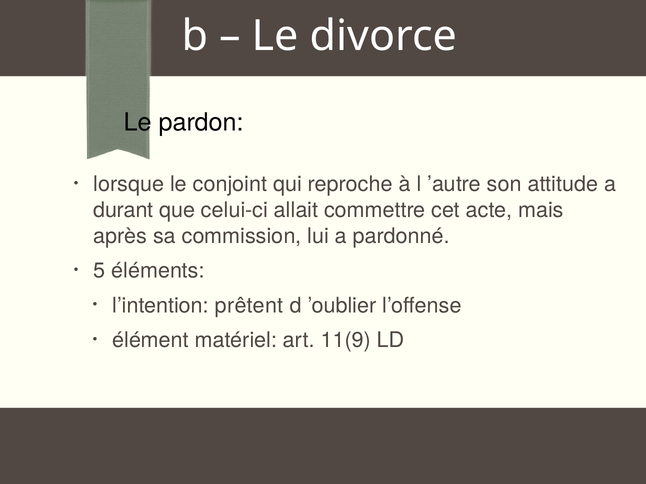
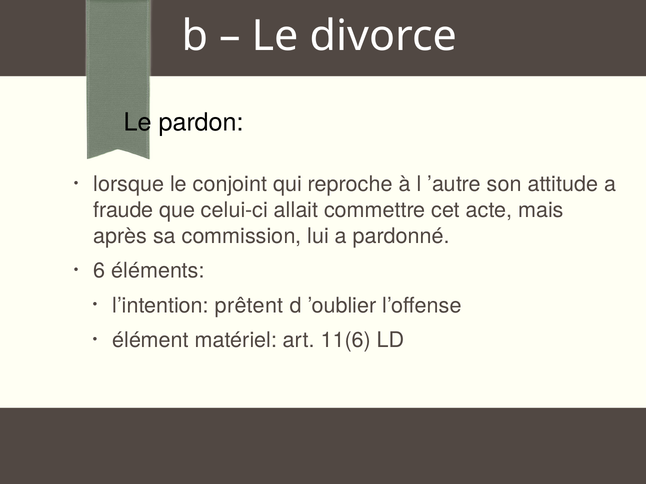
durant: durant -> fraude
5: 5 -> 6
11(9: 11(9 -> 11(6
